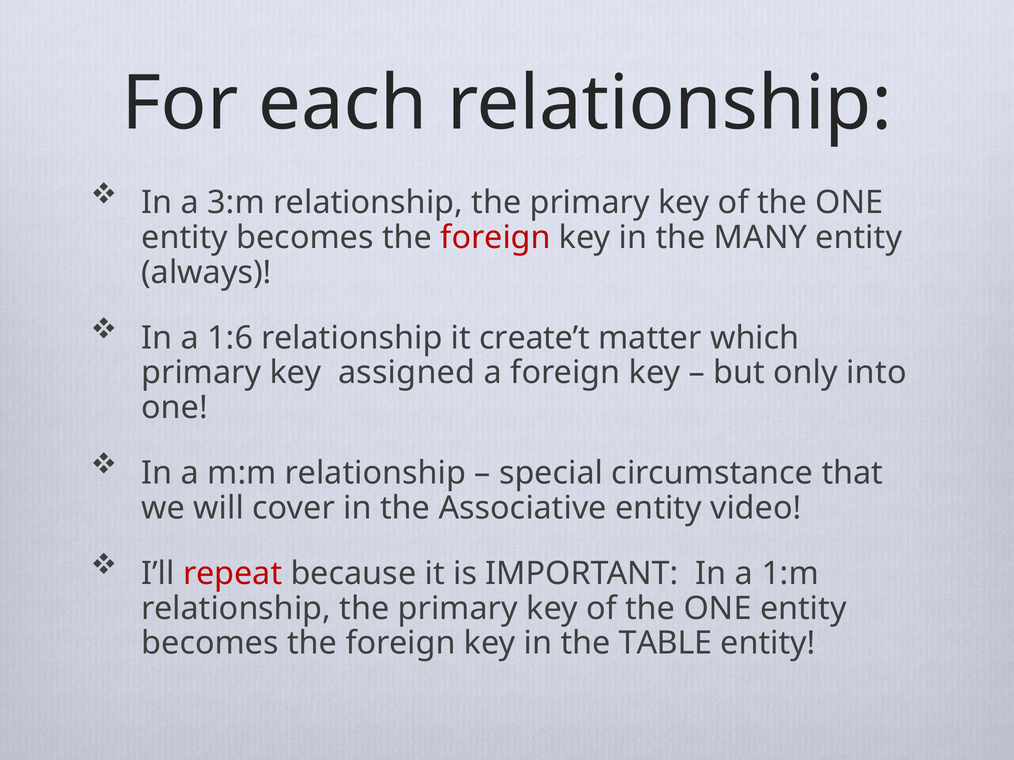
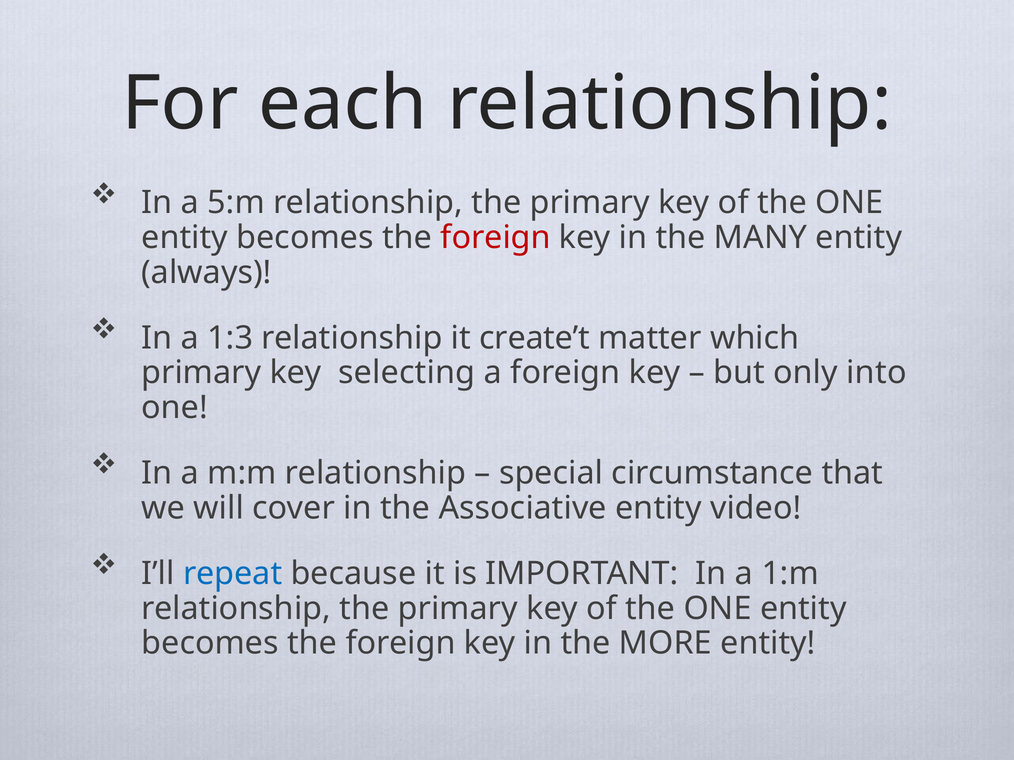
3:m: 3:m -> 5:m
1:6: 1:6 -> 1:3
assigned: assigned -> selecting
repeat colour: red -> blue
TABLE: TABLE -> MORE
